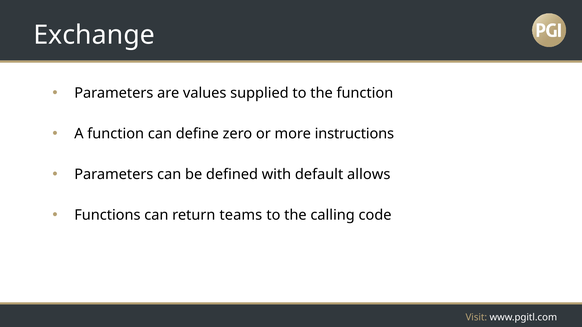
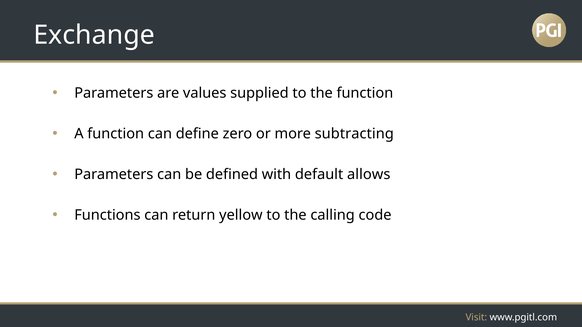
instructions: instructions -> subtracting
teams: teams -> yellow
